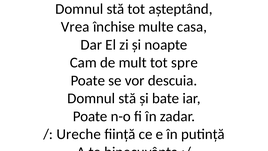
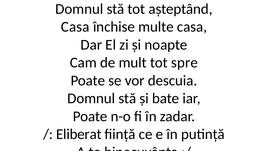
Vrea at (75, 27): Vrea -> Casa
Ureche: Ureche -> Eliberat
